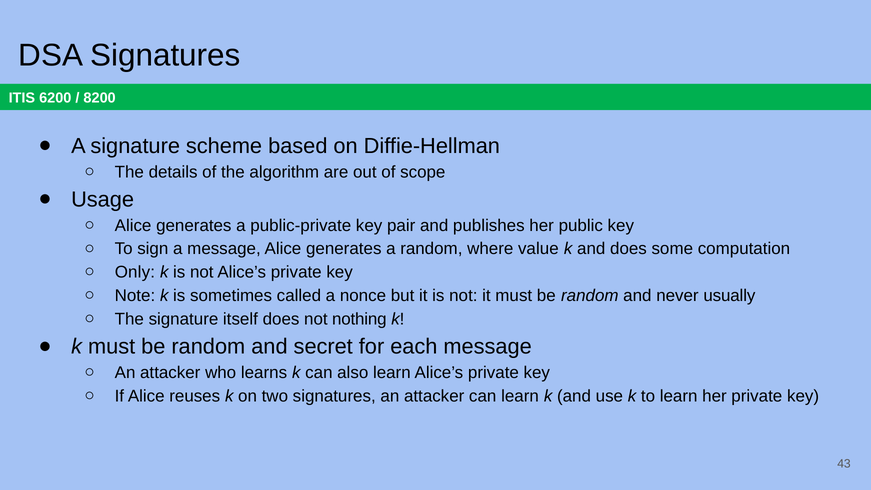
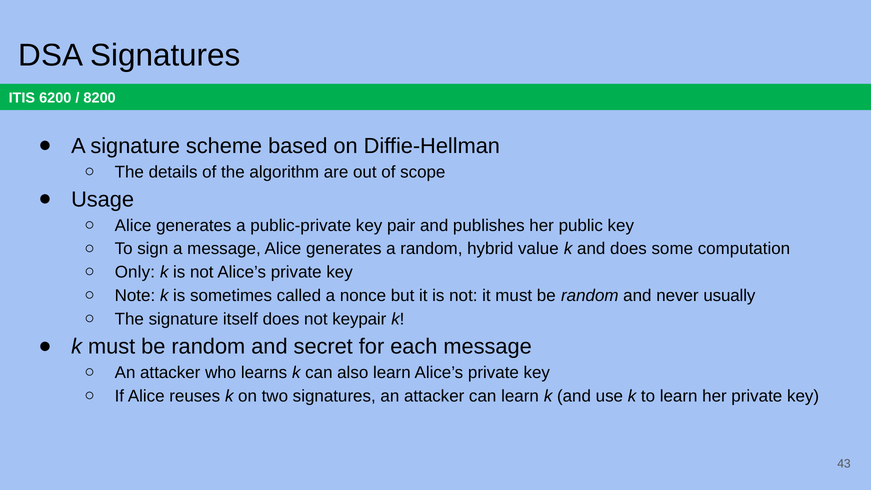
where: where -> hybrid
nothing: nothing -> keypair
